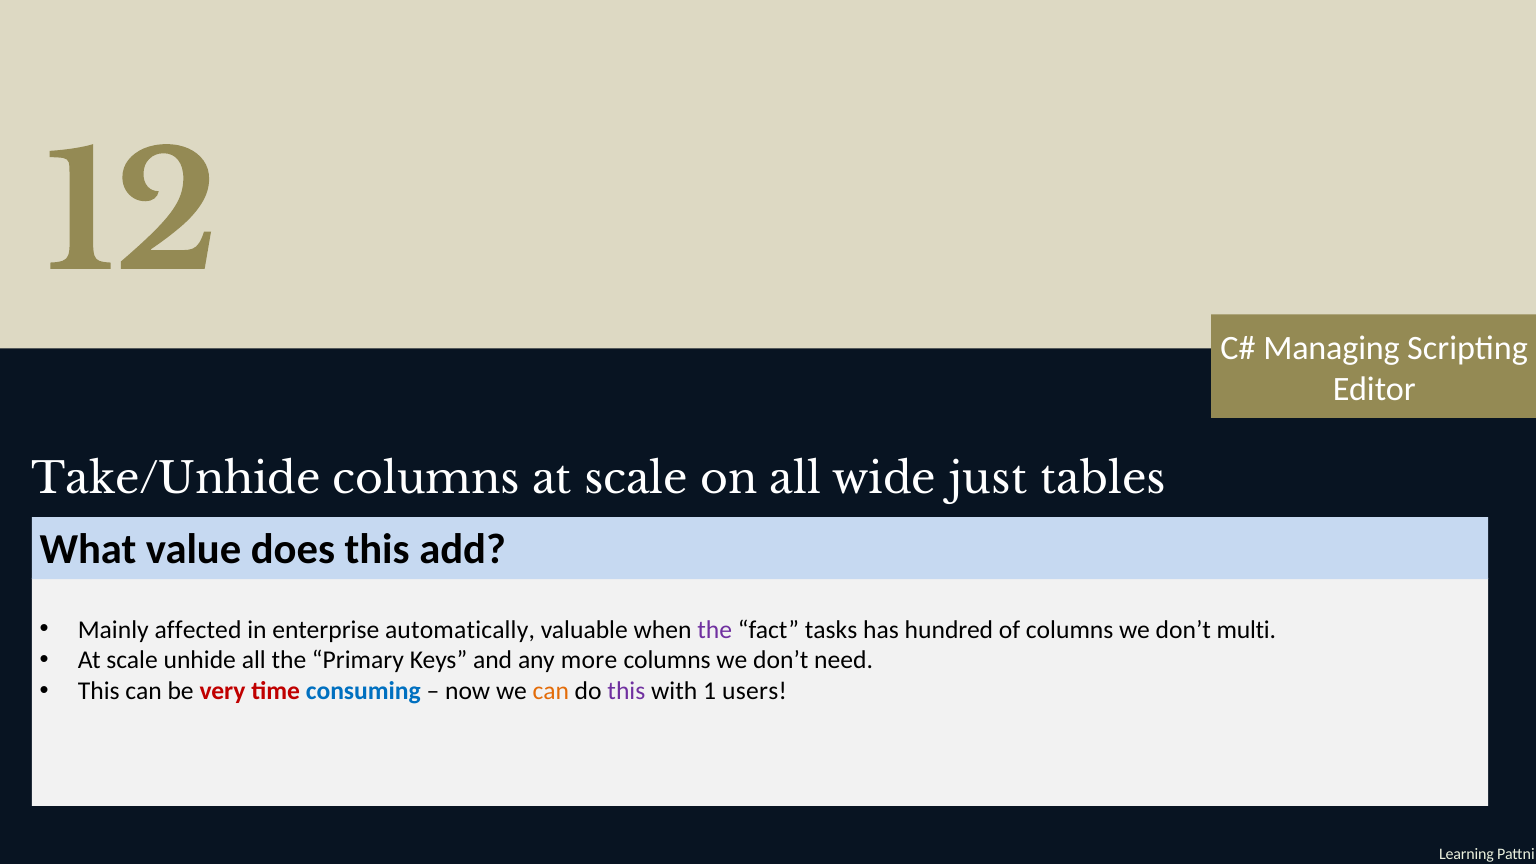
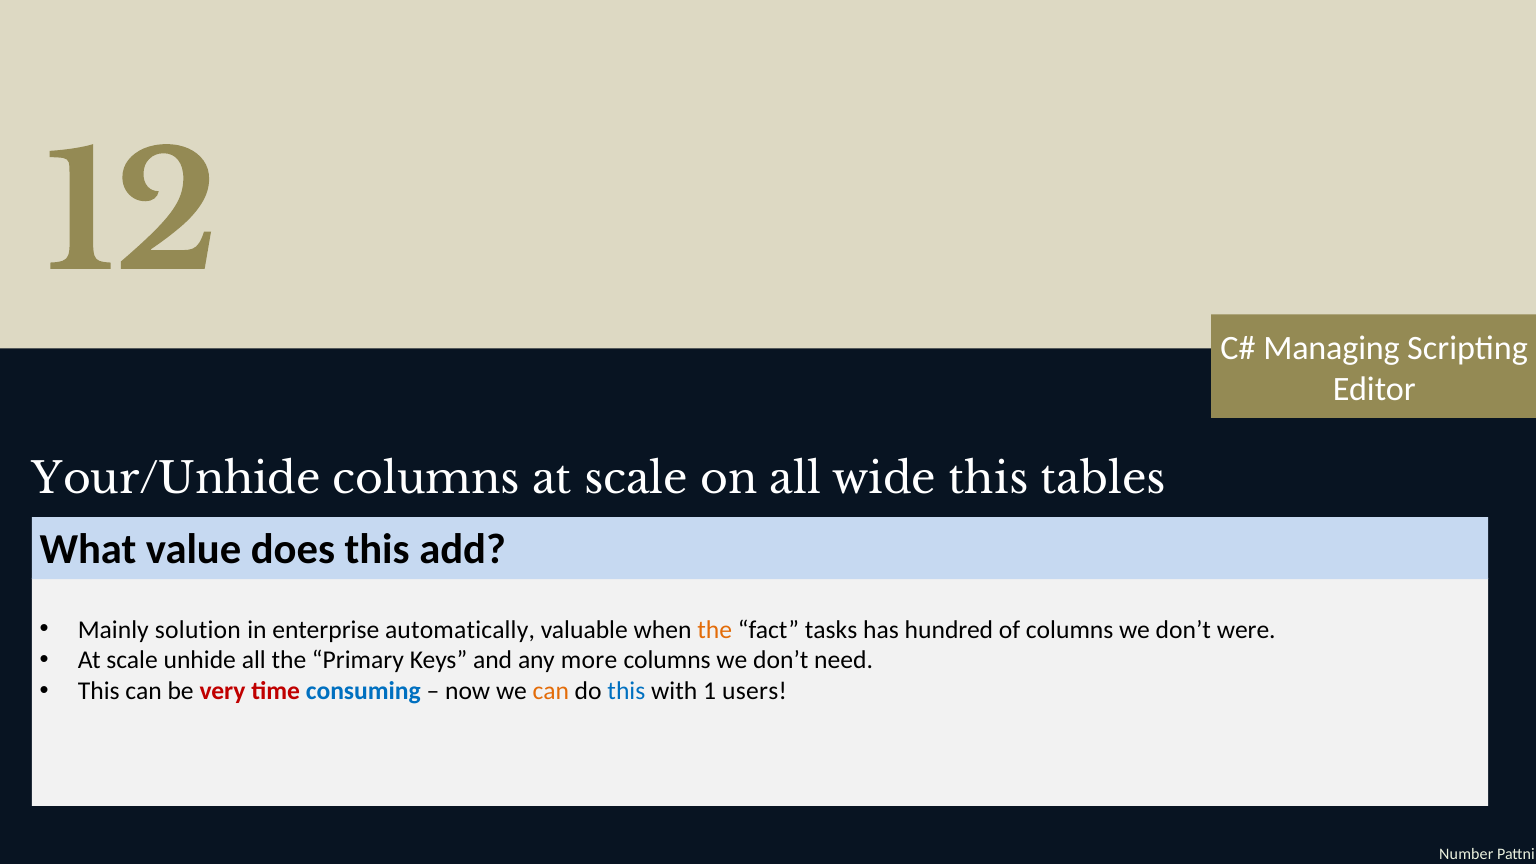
Take/Unhide: Take/Unhide -> Your/Unhide
wide just: just -> this
affected: affected -> solution
the at (715, 630) colour: purple -> orange
multi: multi -> were
this at (626, 691) colour: purple -> blue
Learning: Learning -> Number
